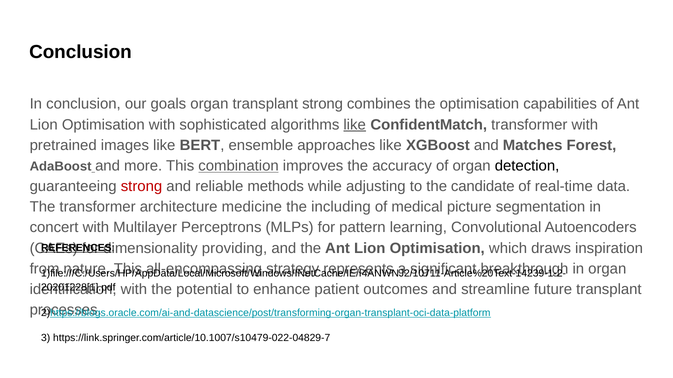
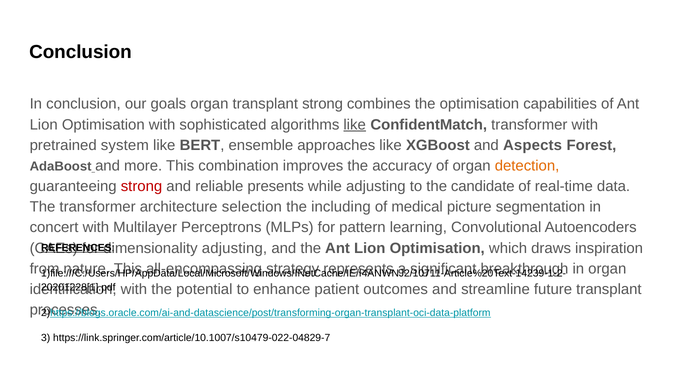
images: images -> system
Matches: Matches -> Aspects
combination underline: present -> none
detection colour: black -> orange
methods: methods -> presents
medicine: medicine -> selection
dimensionality providing: providing -> adjusting
